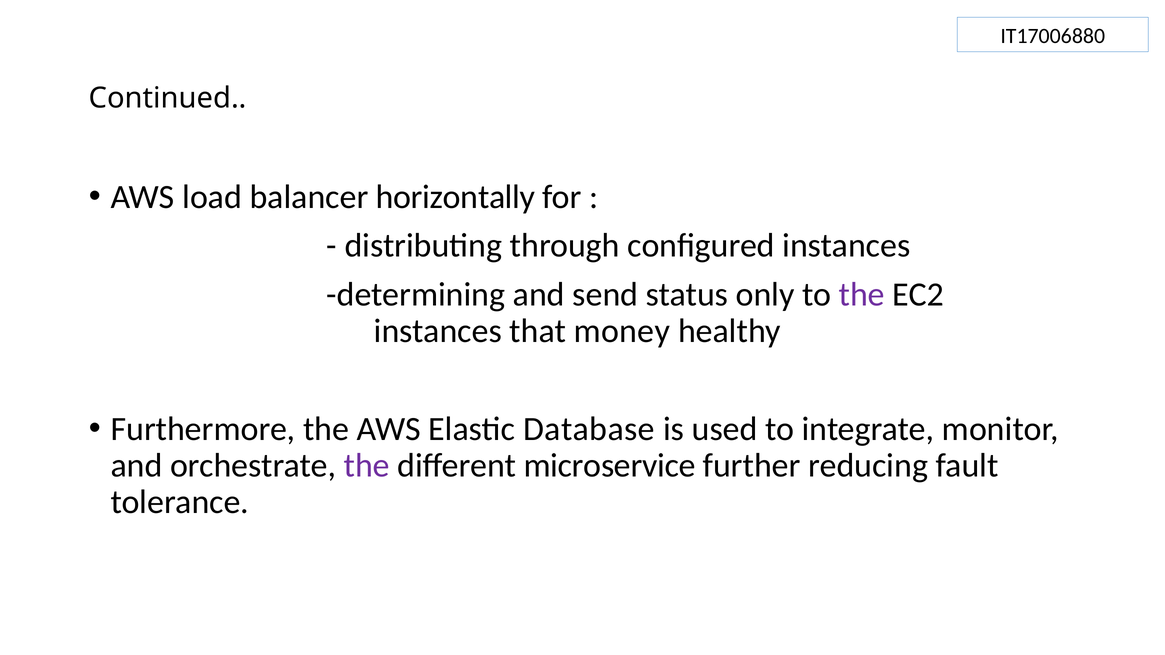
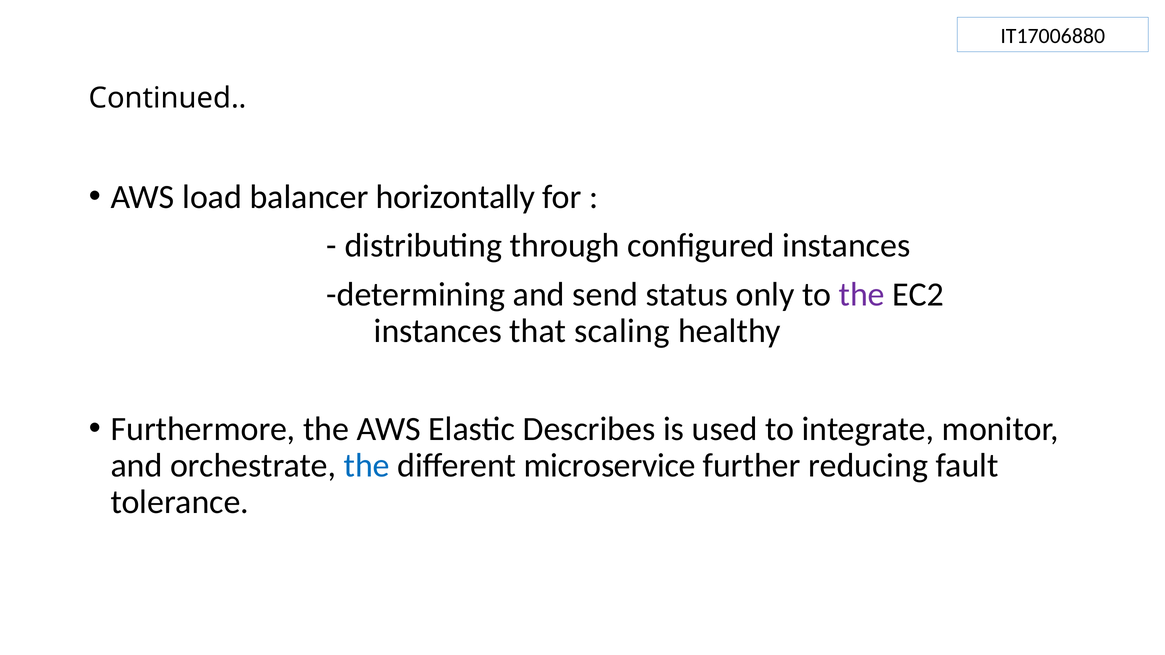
money: money -> scaling
Database: Database -> Describes
the at (367, 466) colour: purple -> blue
